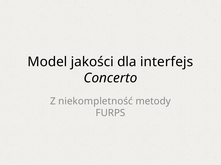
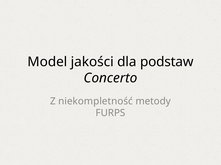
interfejs: interfejs -> podstaw
